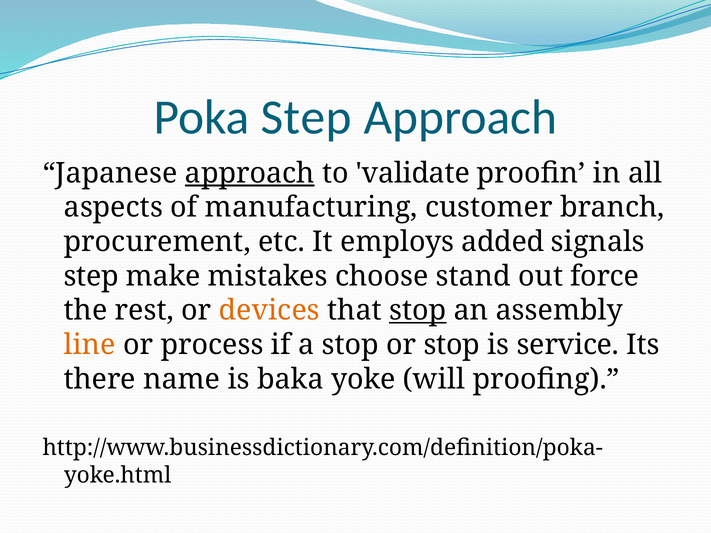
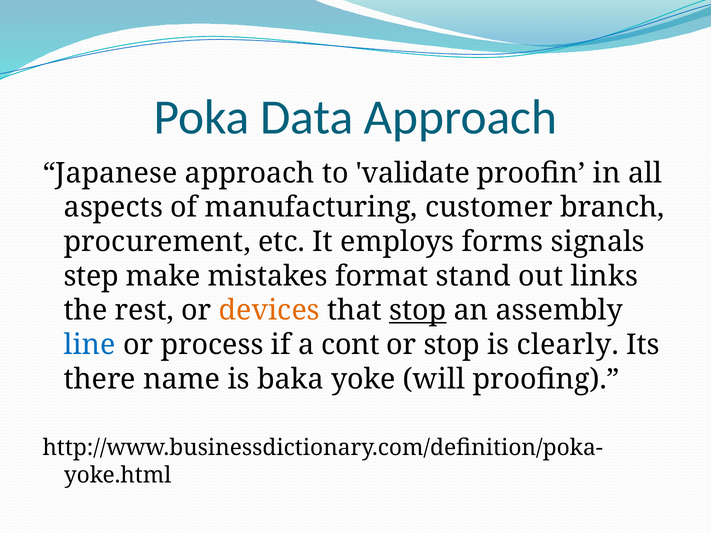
Poka Step: Step -> Data
approach at (250, 173) underline: present -> none
added: added -> forms
choose: choose -> format
force: force -> links
line colour: orange -> blue
a stop: stop -> cont
service: service -> clearly
